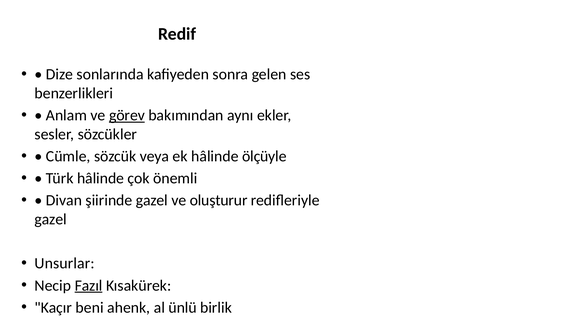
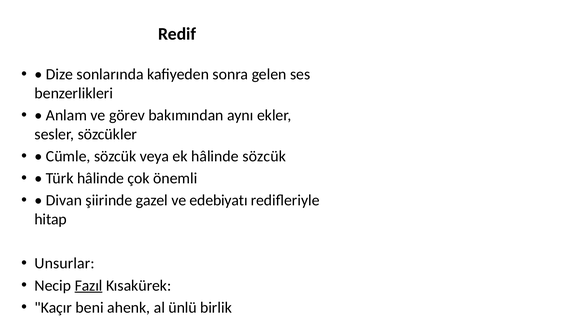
görev underline: present -> none
hâlinde ölçüyle: ölçüyle -> sözcük
ve oluşturur: oluşturur -> edebiyatı
gazel at (51, 219): gazel -> hitap
